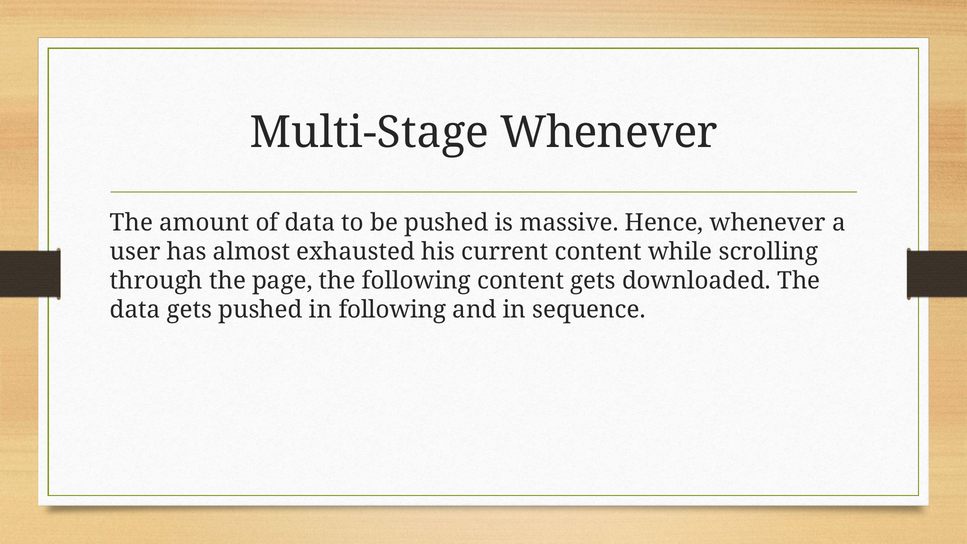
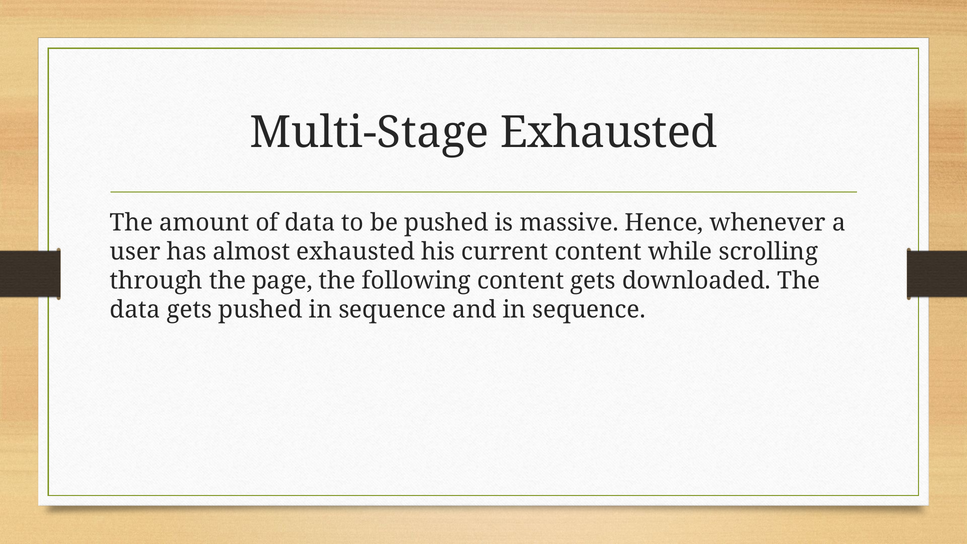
Multi-Stage Whenever: Whenever -> Exhausted
pushed in following: following -> sequence
